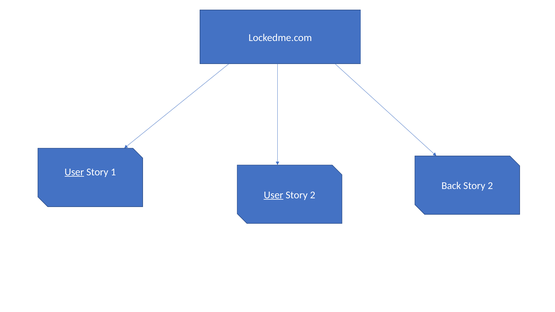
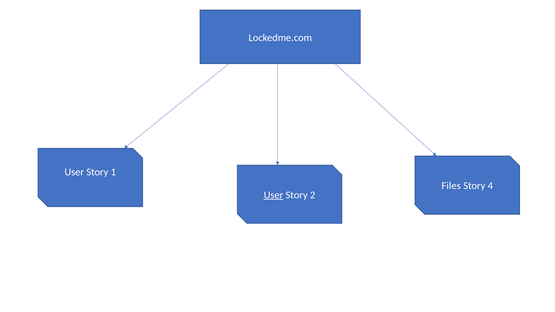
User at (74, 172) underline: present -> none
Back: Back -> Files
2 at (490, 186): 2 -> 4
